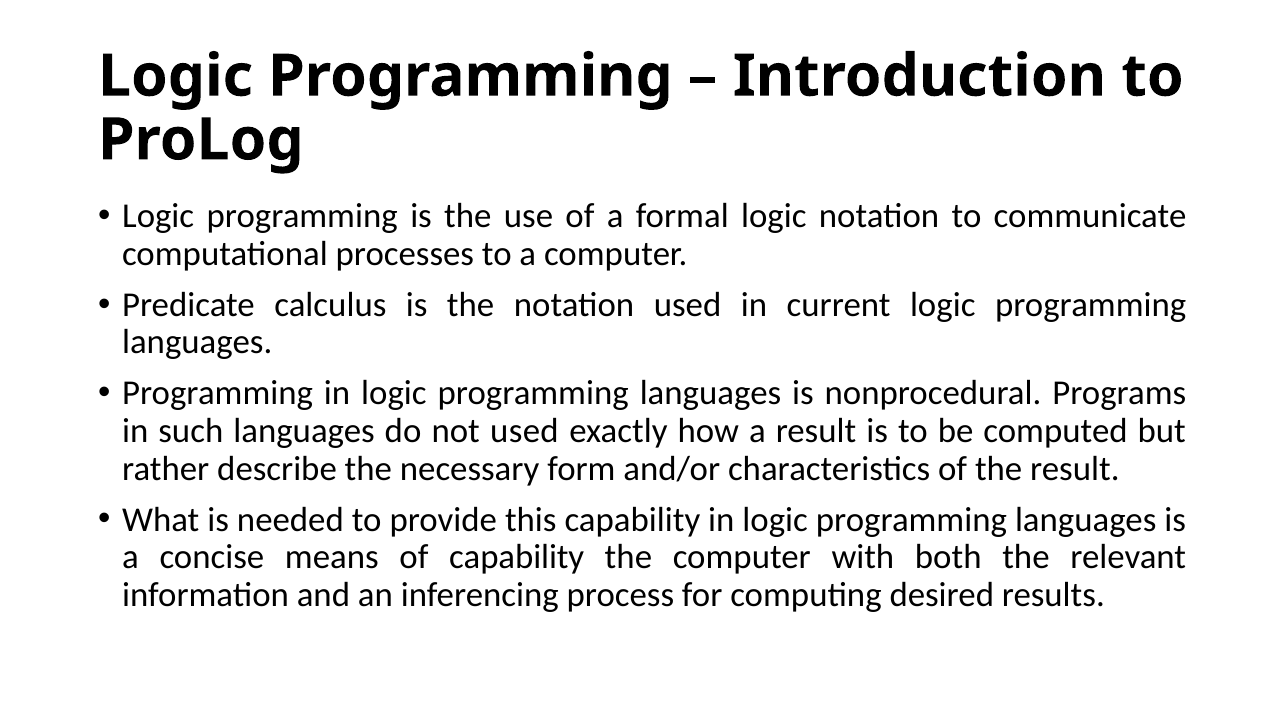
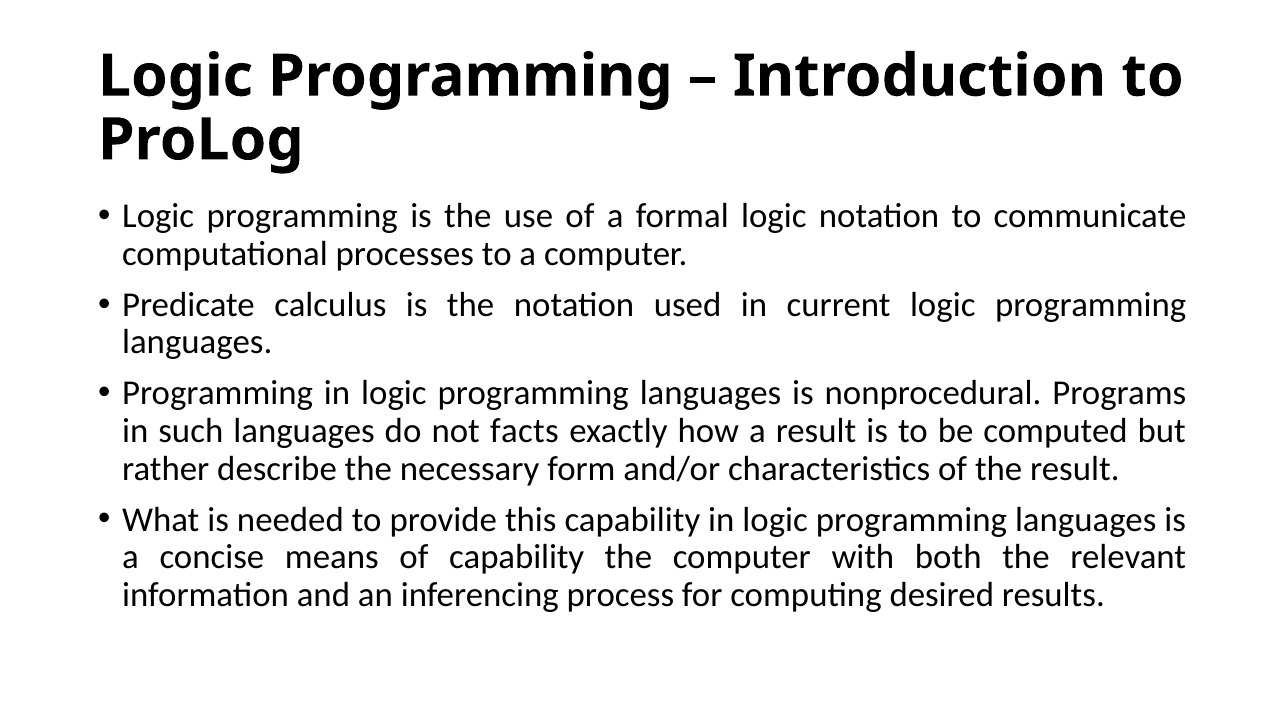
not used: used -> facts
